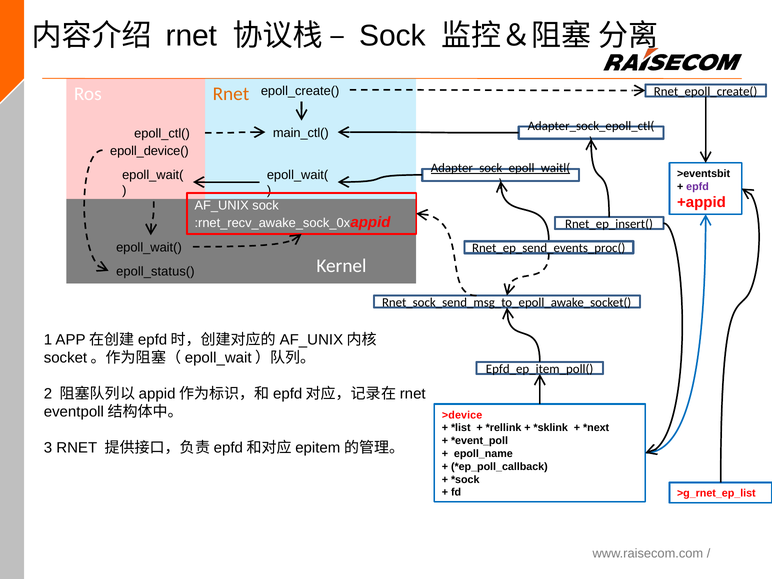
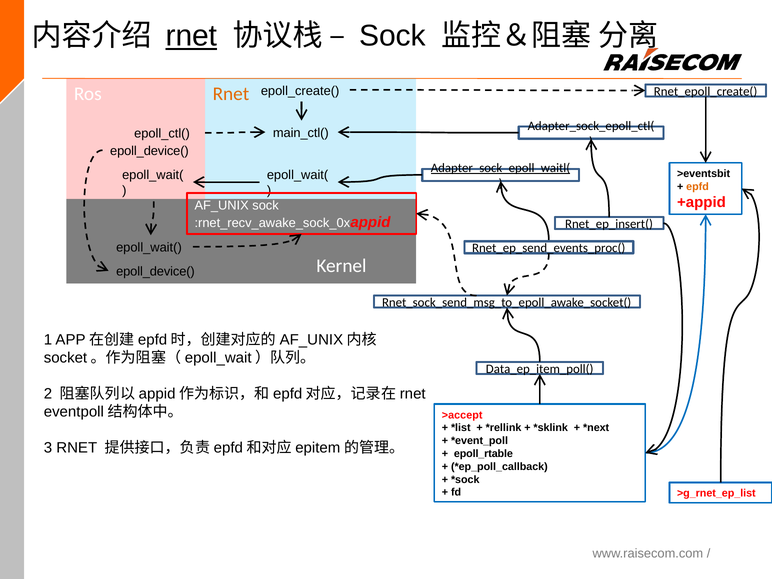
rnet at (191, 36) underline: none -> present
epfd colour: purple -> orange
epoll_status( at (155, 272): epoll_status( -> epoll_device(
Epfd_ep_item_poll(: Epfd_ep_item_poll( -> Data_ep_item_poll(
>device: >device -> >accept
epoll_name: epoll_name -> epoll_rtable
